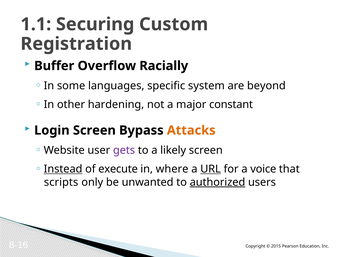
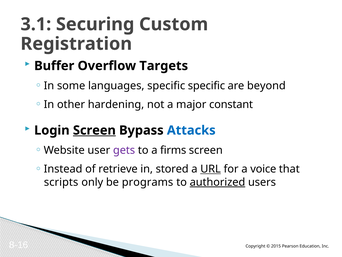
1.1: 1.1 -> 3.1
Racially: Racially -> Targets
specific system: system -> specific
Screen at (94, 130) underline: none -> present
Attacks colour: orange -> blue
likely: likely -> firms
Instead underline: present -> none
execute: execute -> retrieve
where: where -> stored
unwanted: unwanted -> programs
